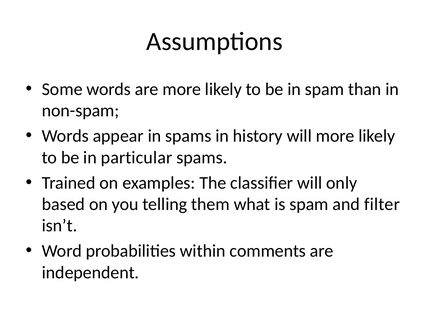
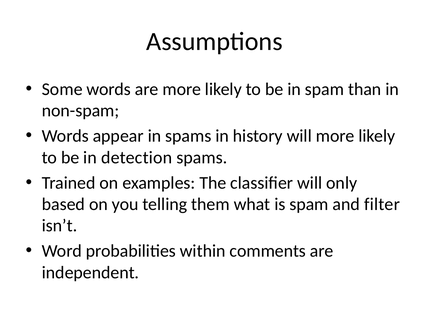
particular: particular -> detection
